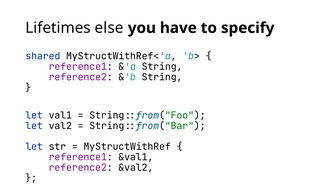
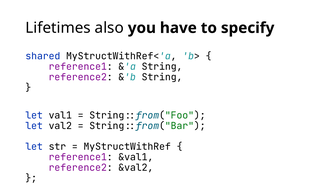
else: else -> also
